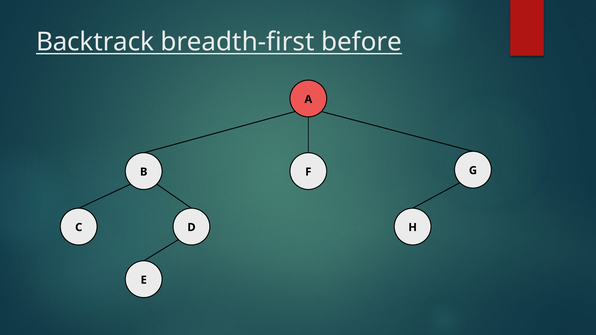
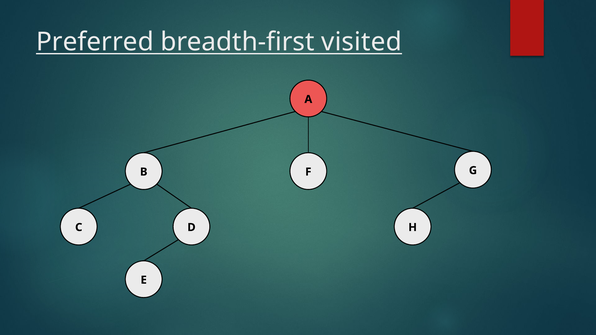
Backtrack: Backtrack -> Preferred
before: before -> visited
